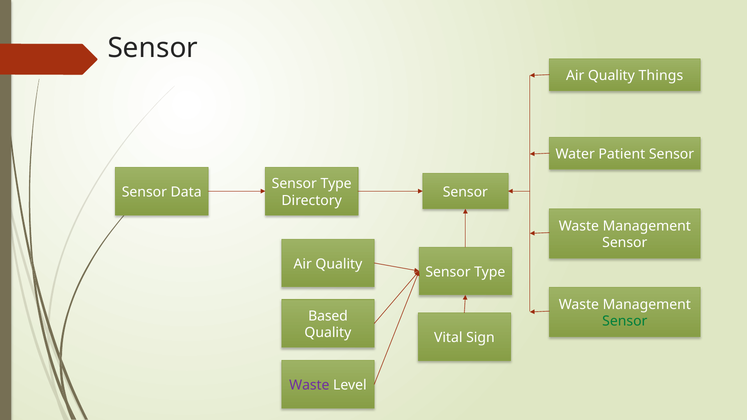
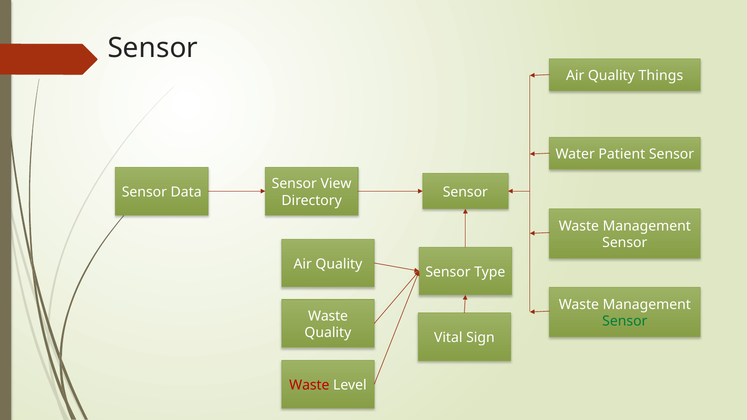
Type at (336, 184): Type -> View
Based at (328, 316): Based -> Waste
Waste at (309, 385) colour: purple -> red
